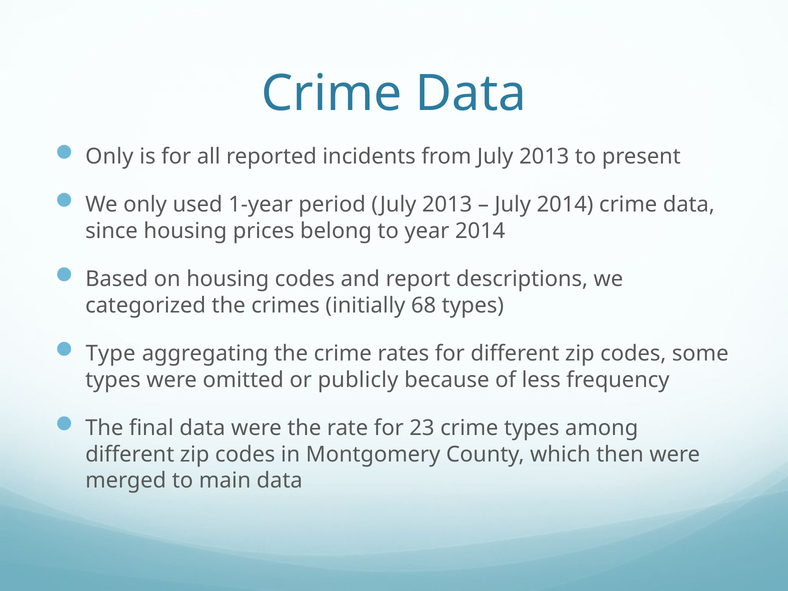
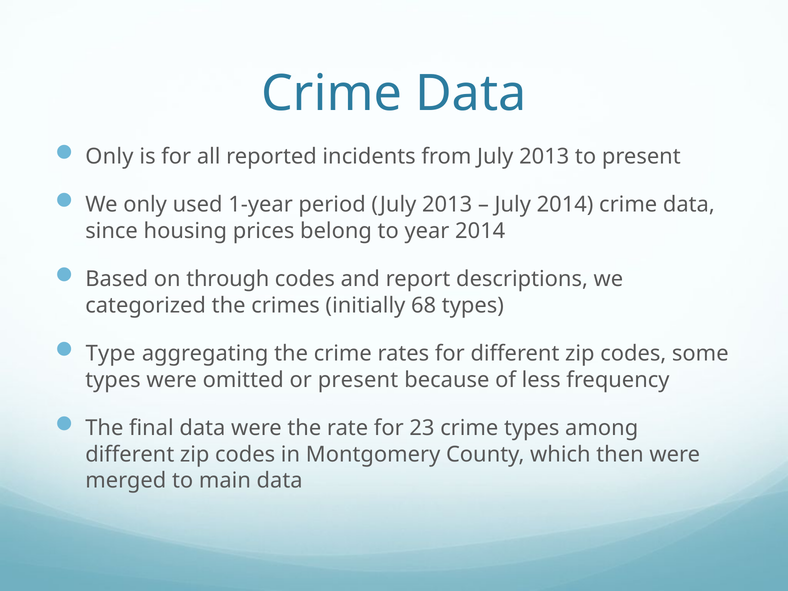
on housing: housing -> through
or publicly: publicly -> present
